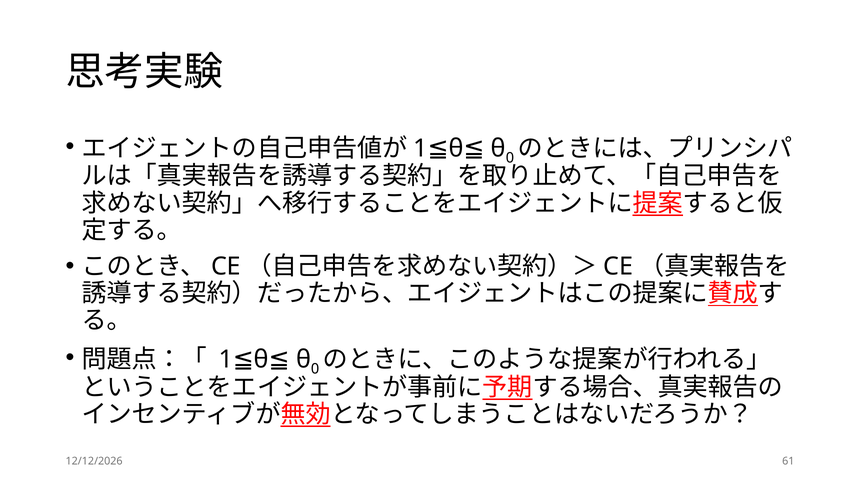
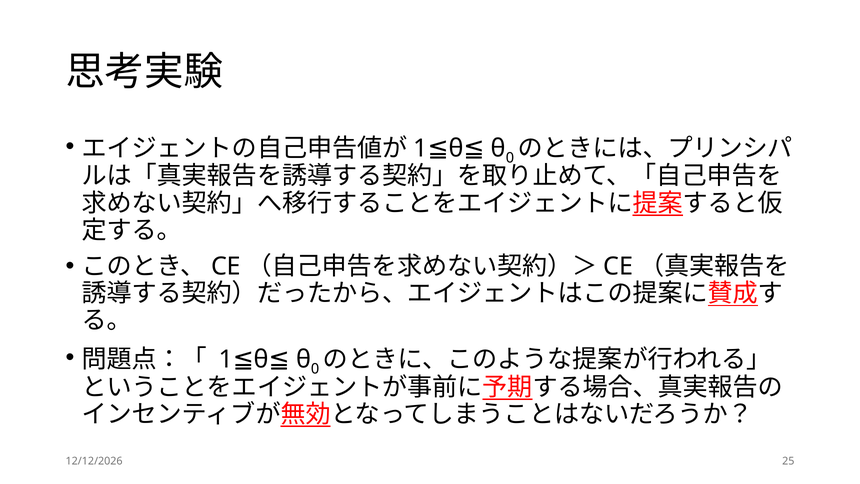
61: 61 -> 25
